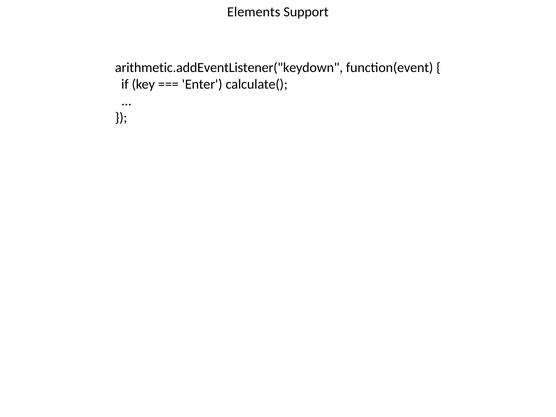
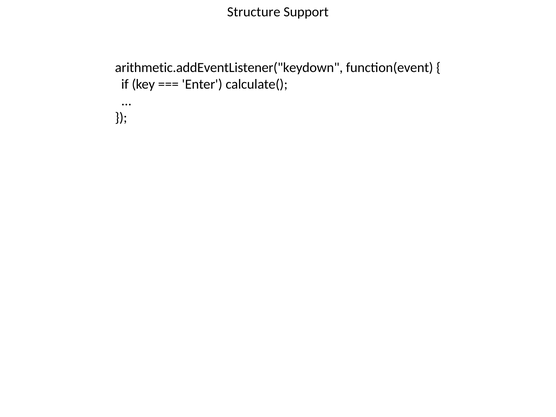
Elements: Elements -> Structure
